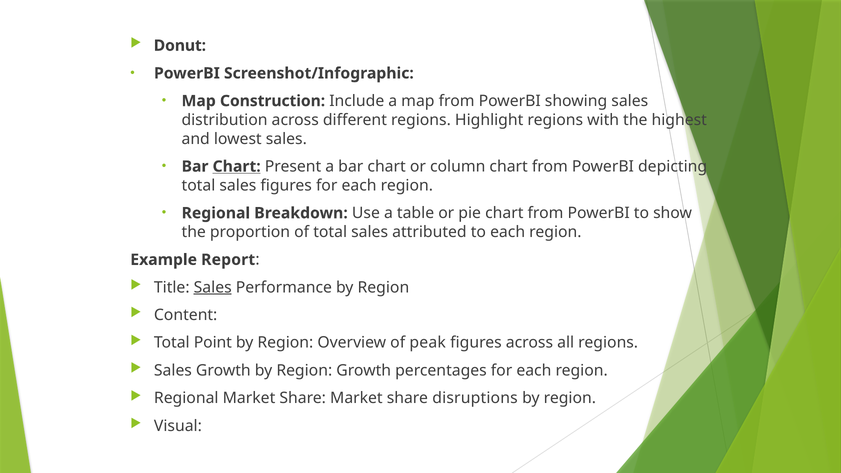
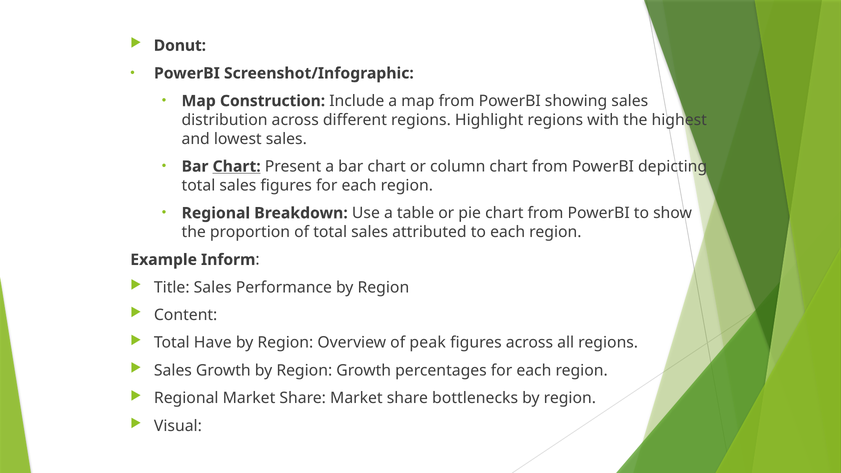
Report: Report -> Inform
Sales at (213, 287) underline: present -> none
Point: Point -> Have
disruptions: disruptions -> bottlenecks
